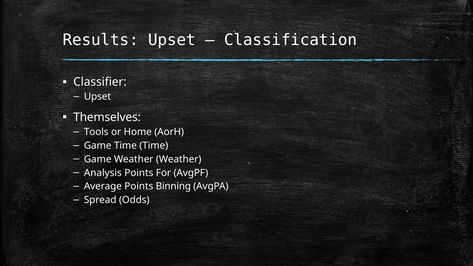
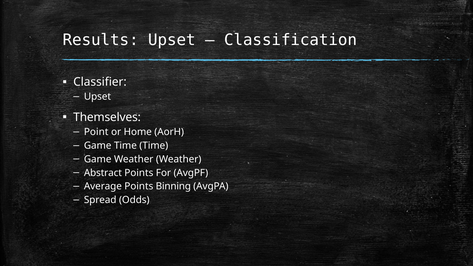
Tools: Tools -> Point
Analysis: Analysis -> Abstract
